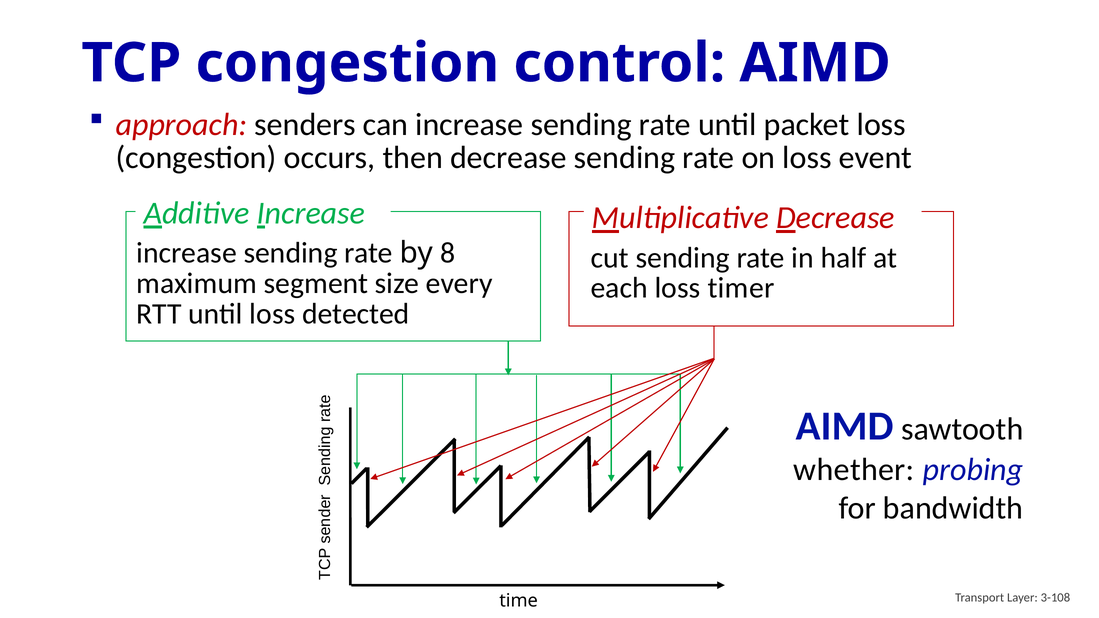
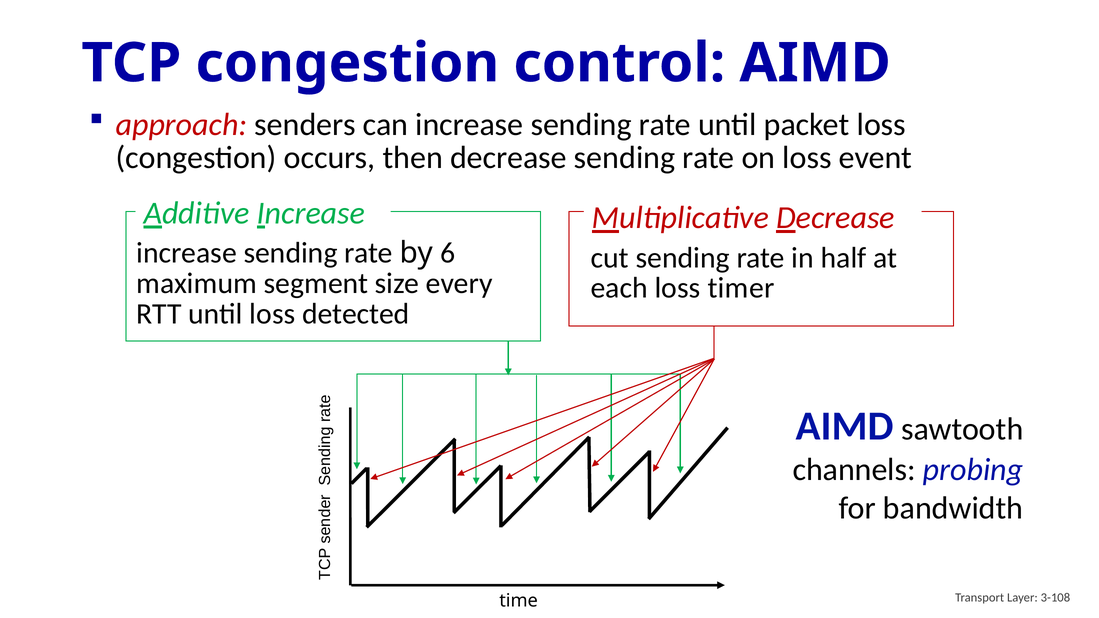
8: 8 -> 6
whether: whether -> channels
